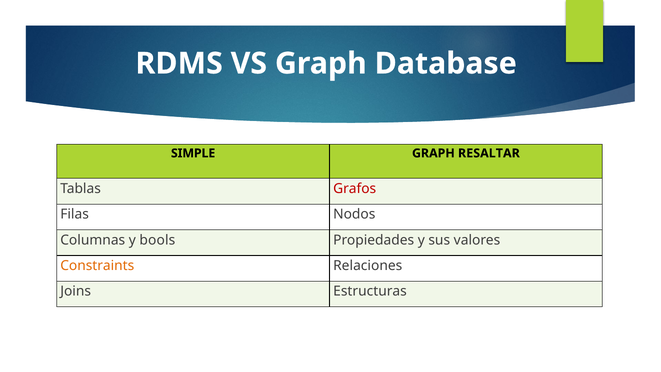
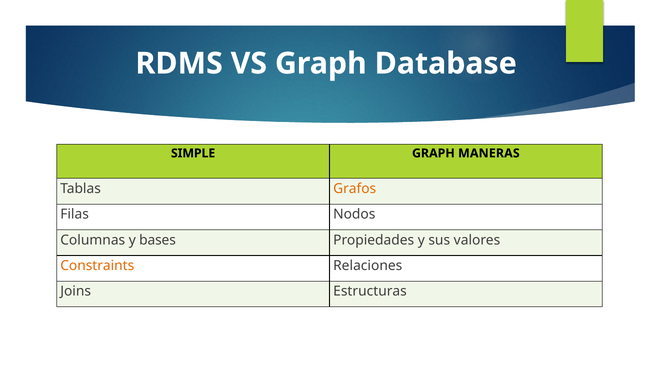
RESALTAR: RESALTAR -> MANERAS
Grafos colour: red -> orange
bools: bools -> bases
